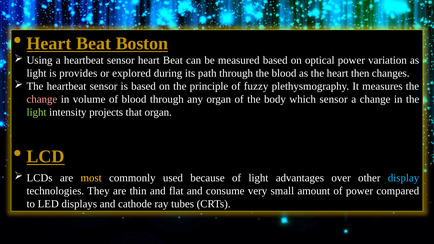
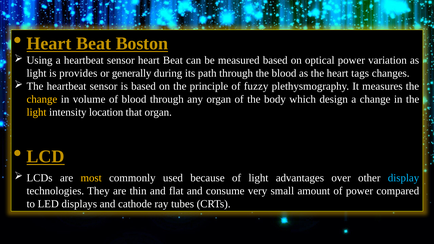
explored: explored -> generally
then: then -> tags
change at (42, 99) colour: pink -> yellow
which sensor: sensor -> design
light at (37, 112) colour: light green -> yellow
projects: projects -> location
